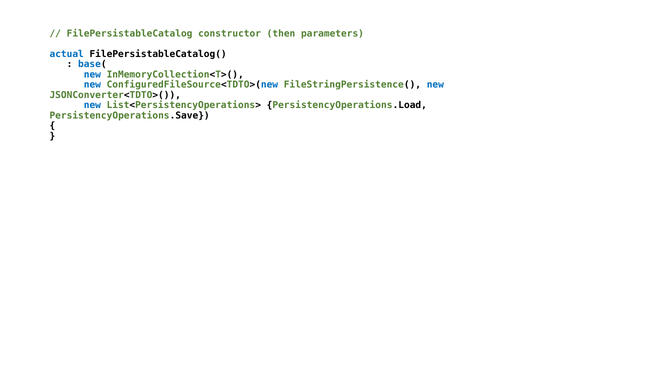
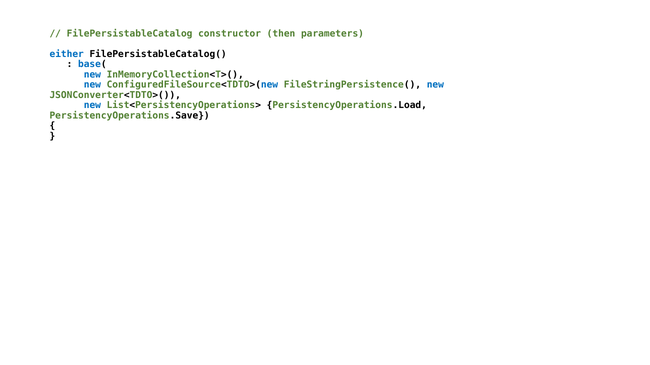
actual: actual -> either
